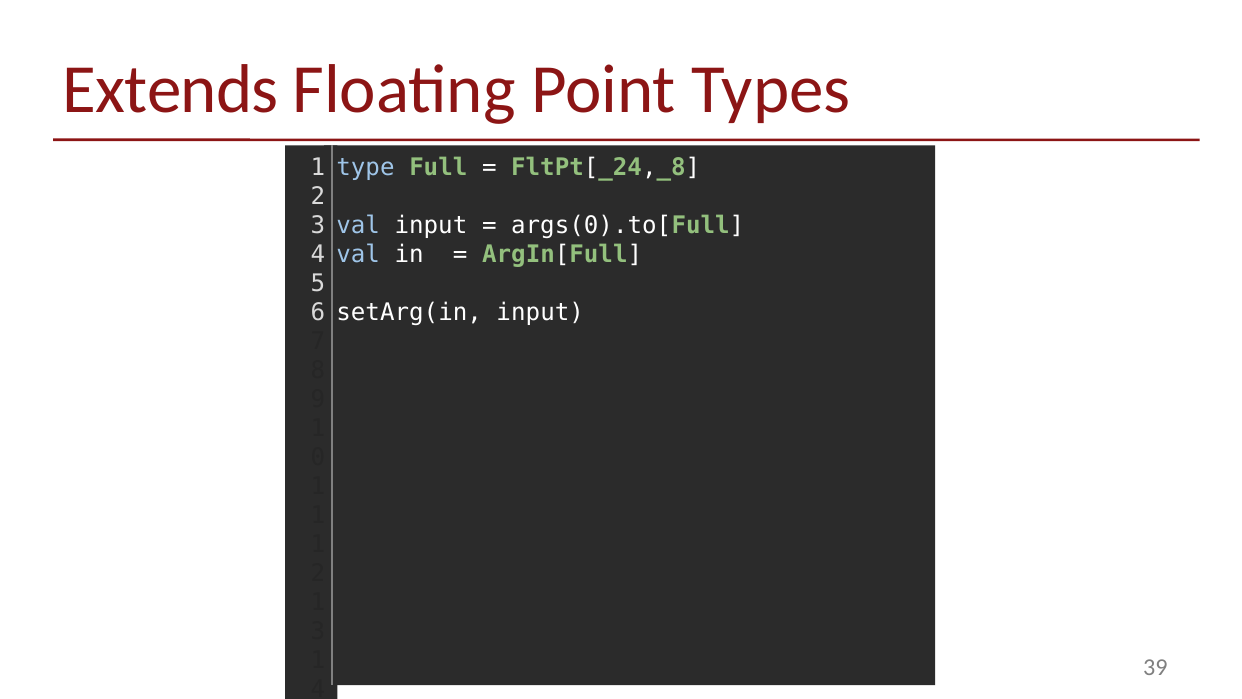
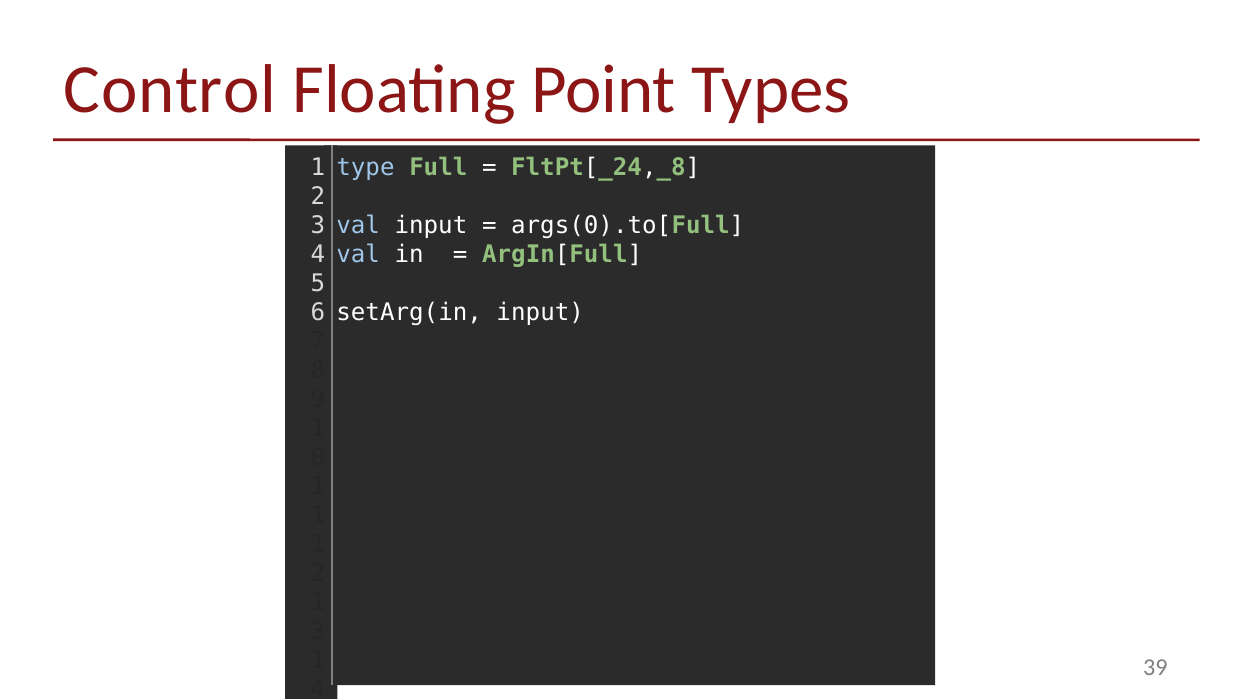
Extends: Extends -> Control
